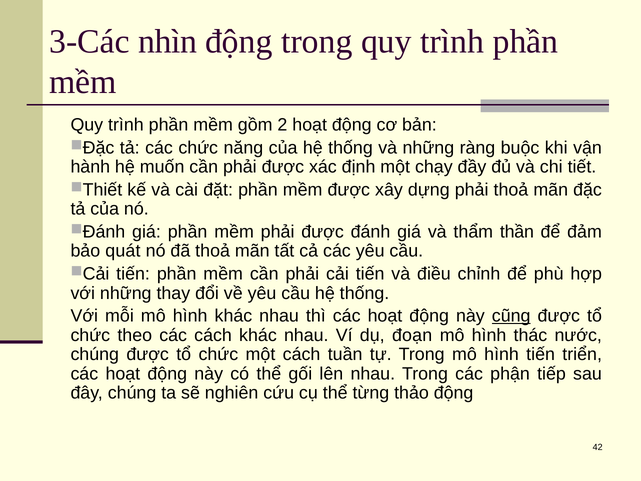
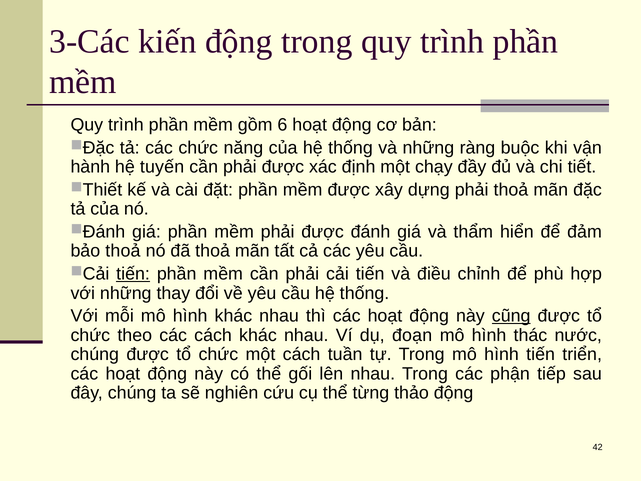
nhìn: nhìn -> kiến
2: 2 -> 6
muốn: muốn -> tuyến
thần: thần -> hiển
bảo quát: quát -> thoả
tiến at (133, 274) underline: none -> present
